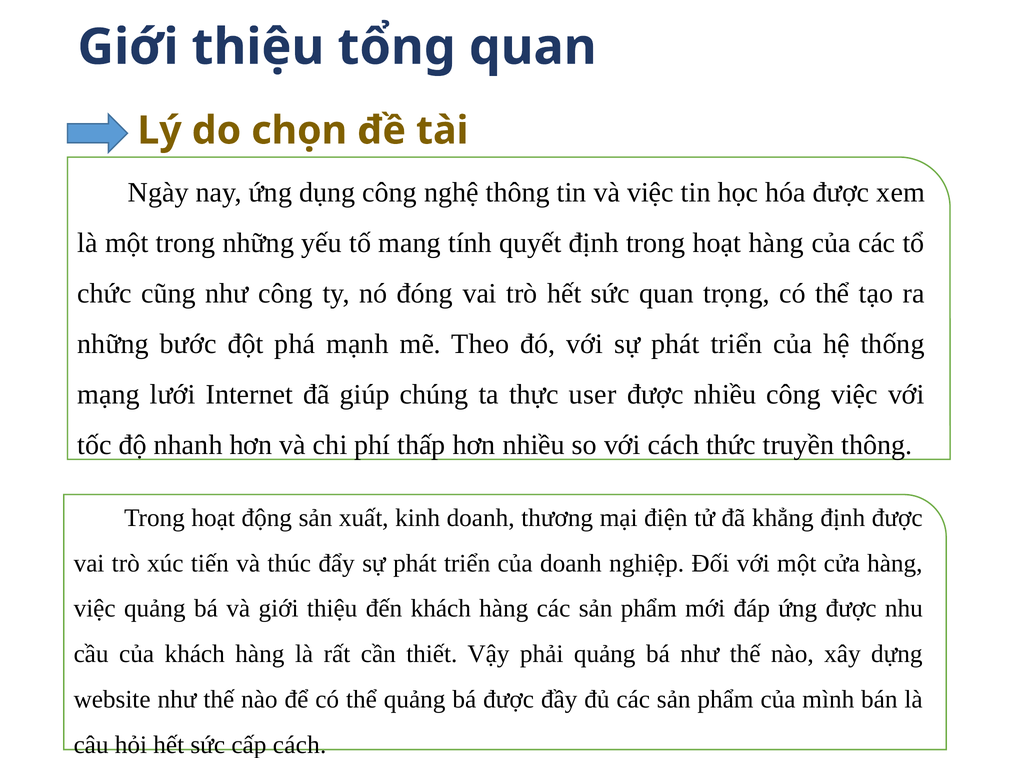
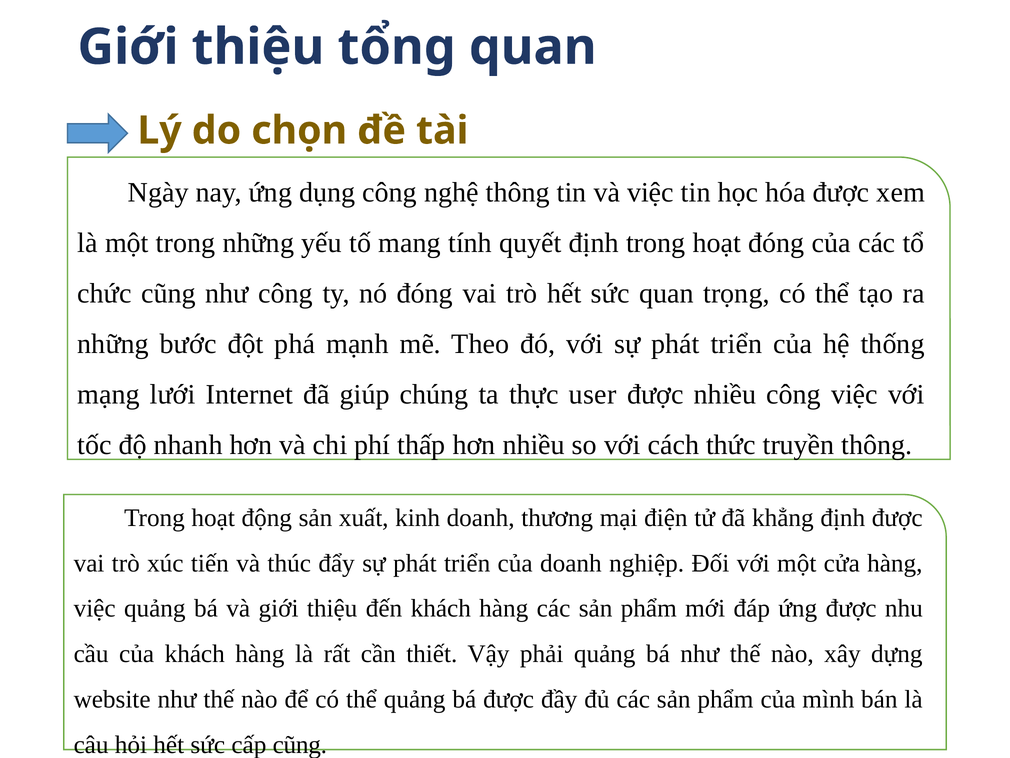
hoạt hàng: hàng -> đóng
cấp cách: cách -> cũng
